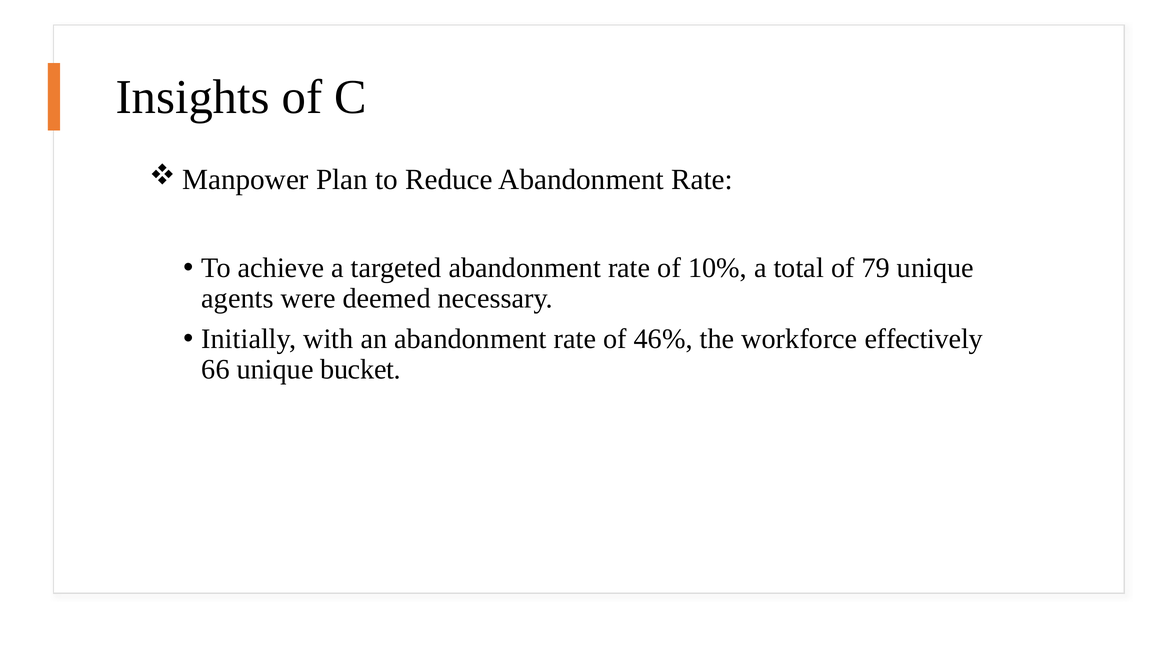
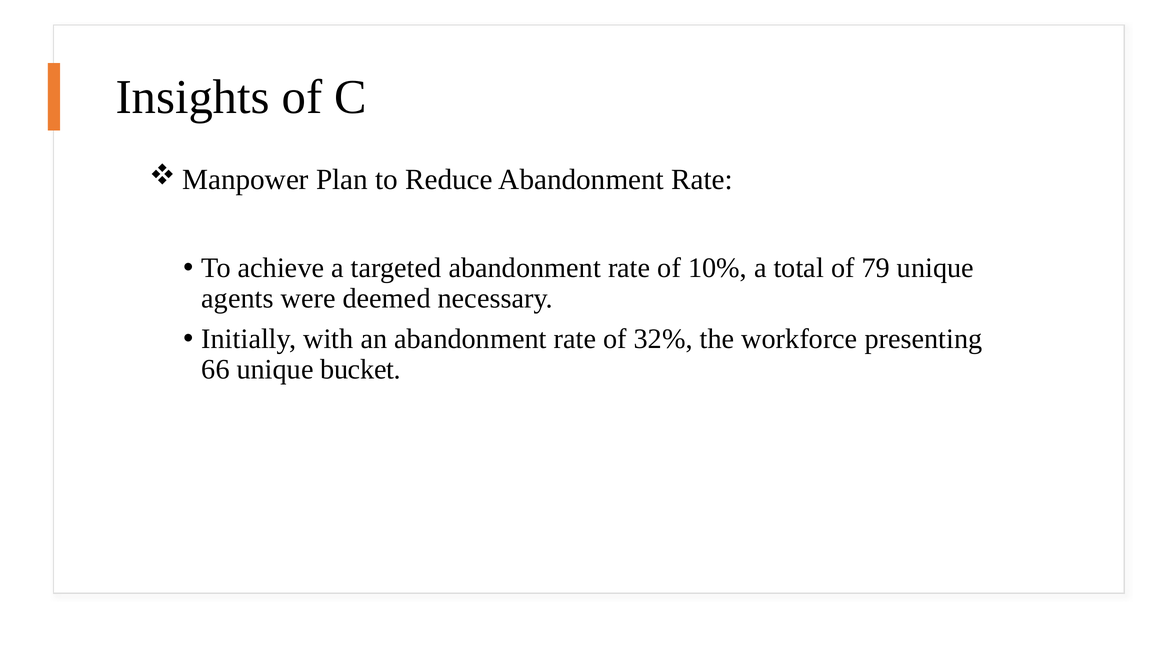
46%: 46% -> 32%
effectively: effectively -> presenting
